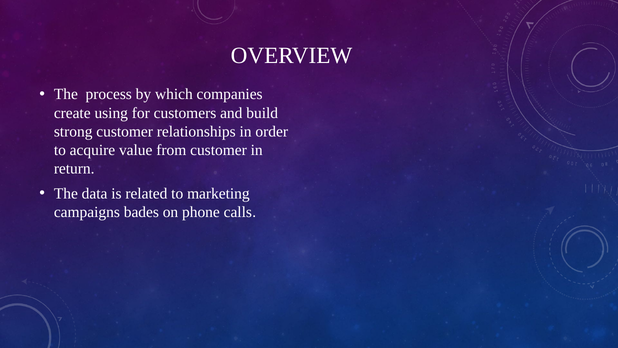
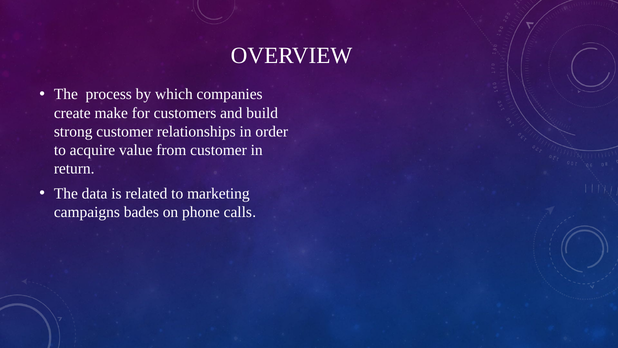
using: using -> make
